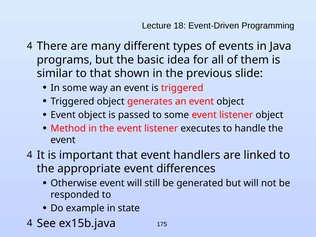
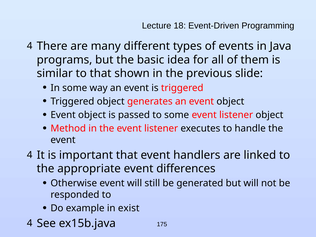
state: state -> exist
